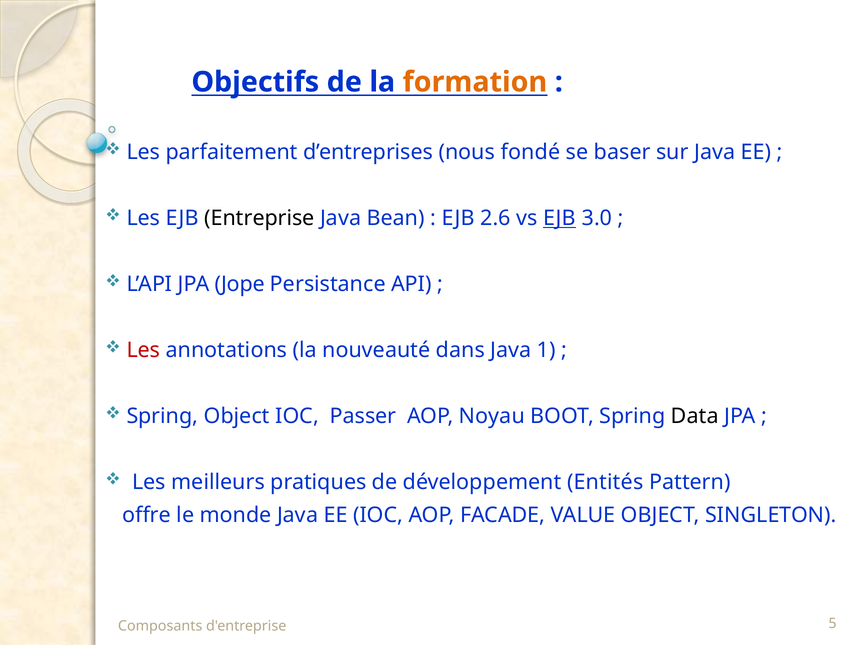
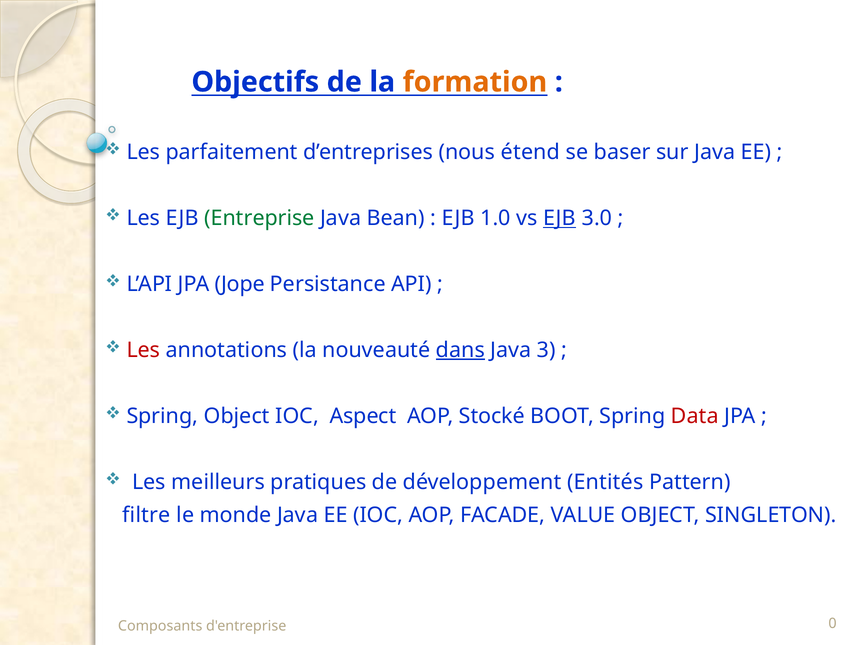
fondé: fondé -> étend
Entreprise colour: black -> green
2.6: 2.6 -> 1.0
dans underline: none -> present
1: 1 -> 3
Passer: Passer -> Aspect
Noyau: Noyau -> Stocké
Data colour: black -> red
offre: offre -> filtre
5: 5 -> 0
